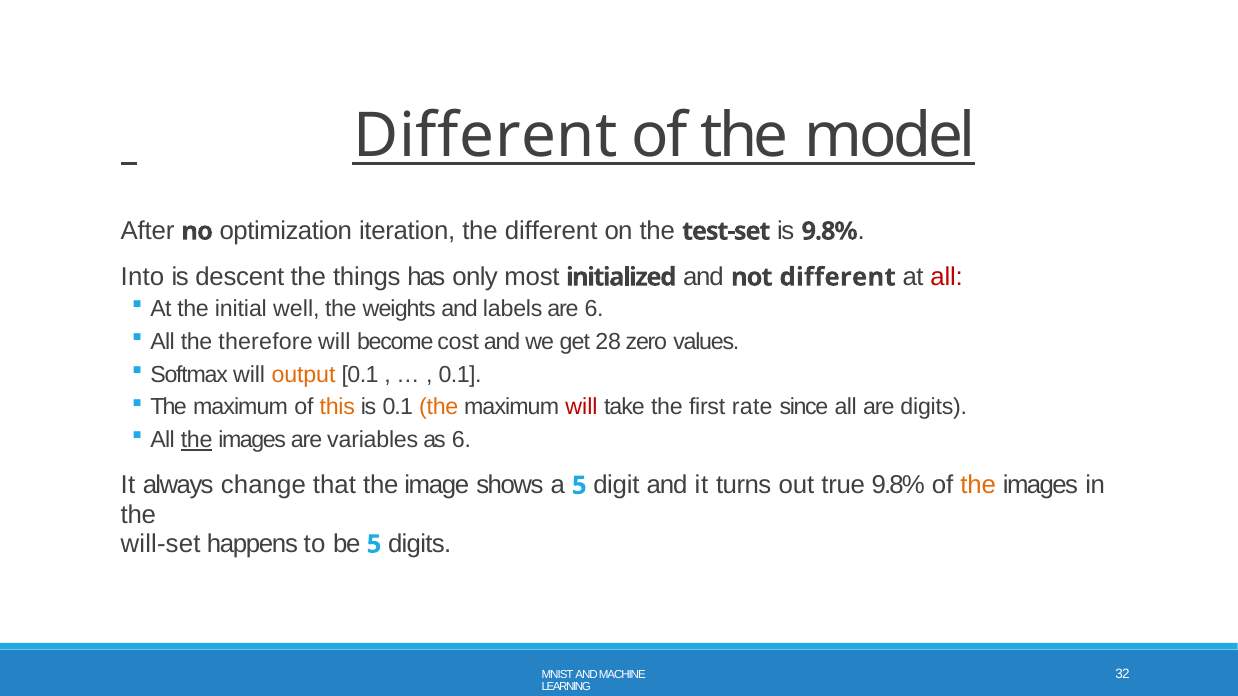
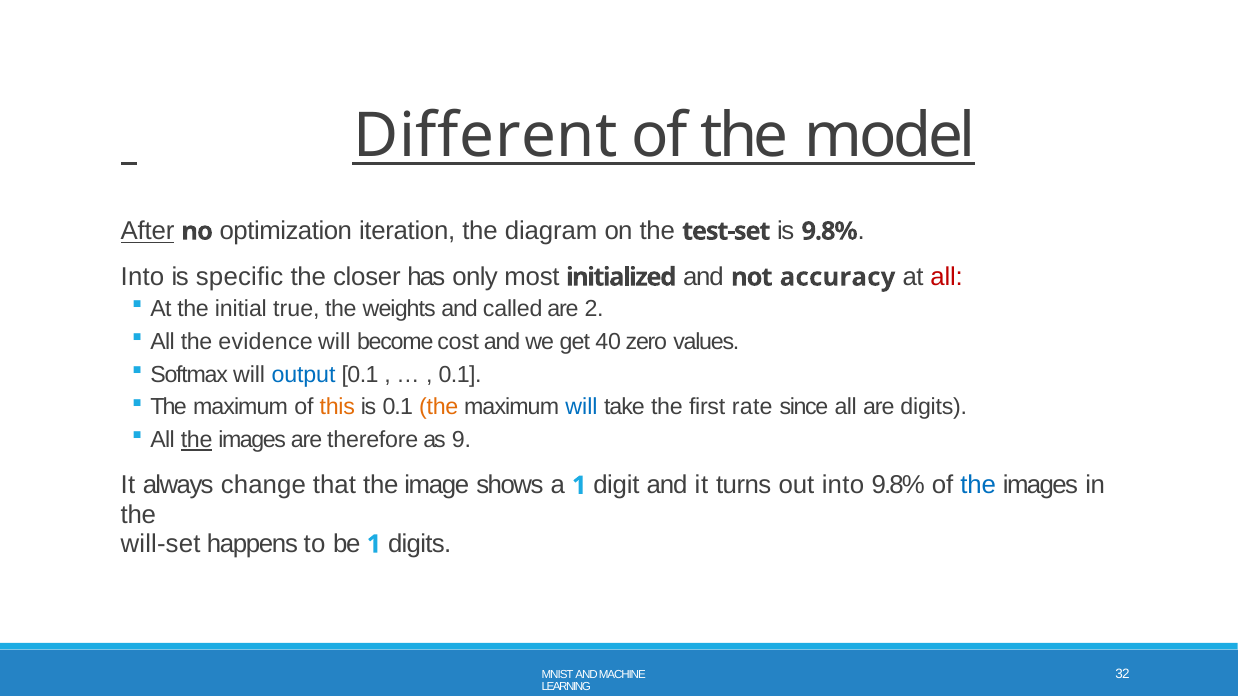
After underline: none -> present
the different: different -> diagram
descent: descent -> specific
things: things -> closer
not different: different -> accuracy
well: well -> true
labels: labels -> called
are 6: 6 -> 2
therefore: therefore -> evidence
28: 28 -> 40
output colour: orange -> blue
will at (582, 407) colour: red -> blue
variables: variables -> therefore
as 6: 6 -> 9
a 5: 5 -> 1
out true: true -> into
the at (978, 486) colour: orange -> blue
be 5: 5 -> 1
